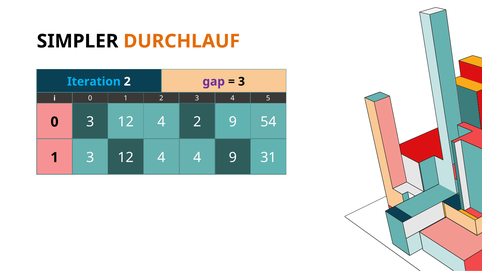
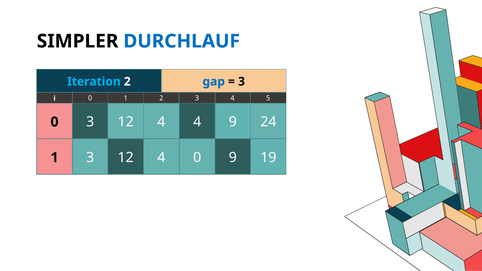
DURCHLAUF colour: orange -> blue
gap colour: purple -> blue
4 2: 2 -> 4
54: 54 -> 24
12 4 4: 4 -> 0
31: 31 -> 19
